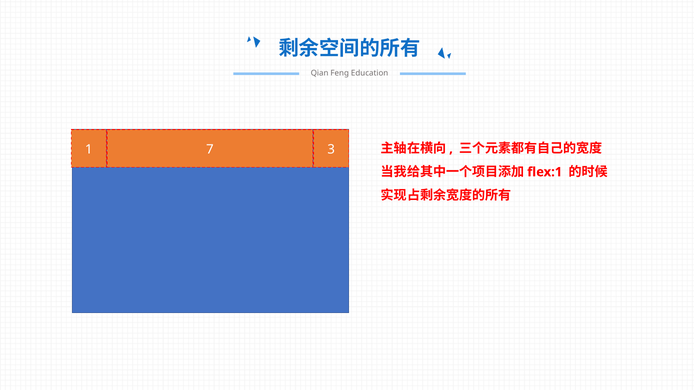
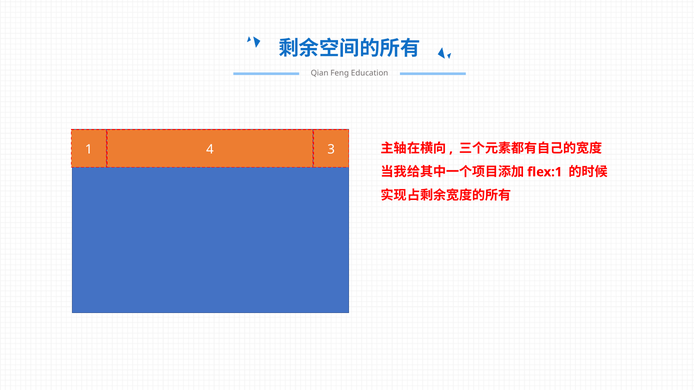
7: 7 -> 4
